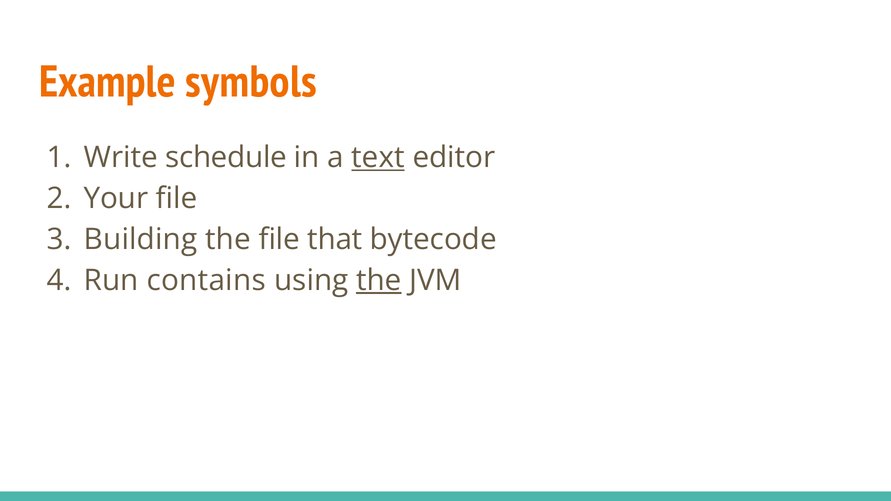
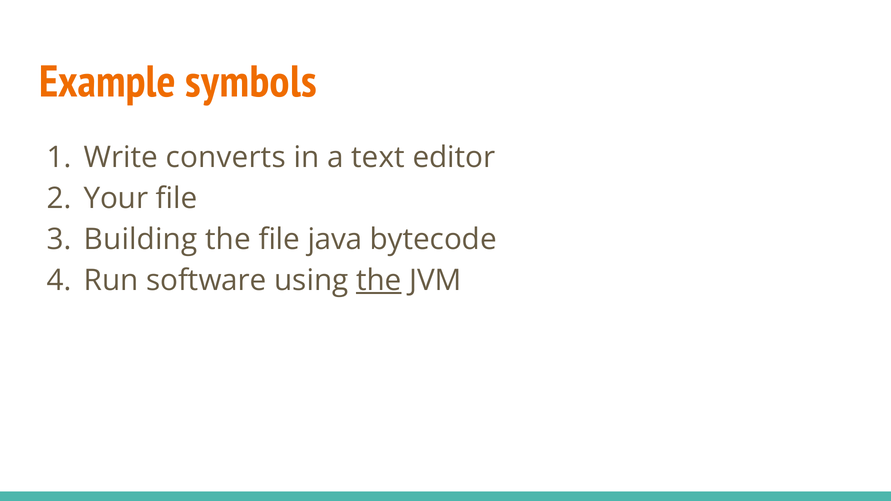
schedule: schedule -> converts
text underline: present -> none
that: that -> java
contains: contains -> software
